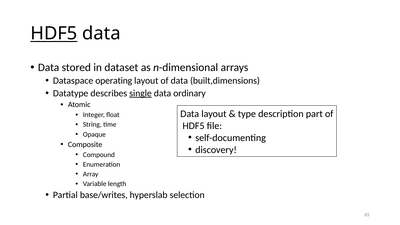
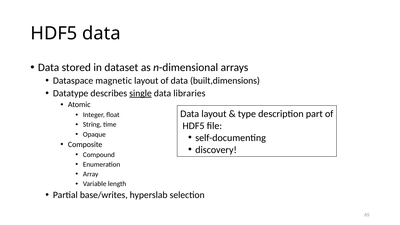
HDF5 at (54, 34) underline: present -> none
operating: operating -> magnetic
ordinary: ordinary -> libraries
